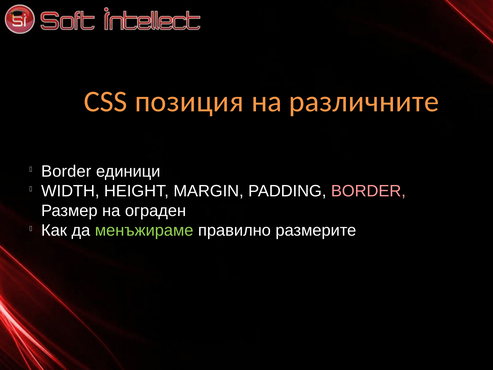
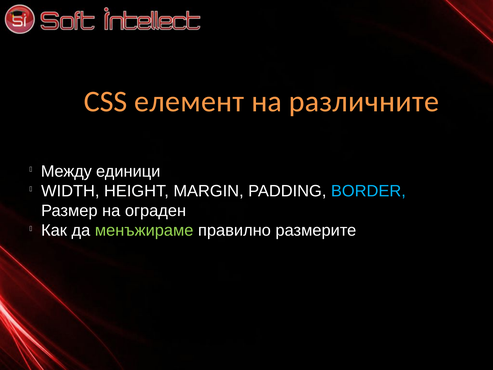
позиция: позиция -> елемент
Border at (66, 171): Border -> Между
BORDER at (368, 191) colour: pink -> light blue
